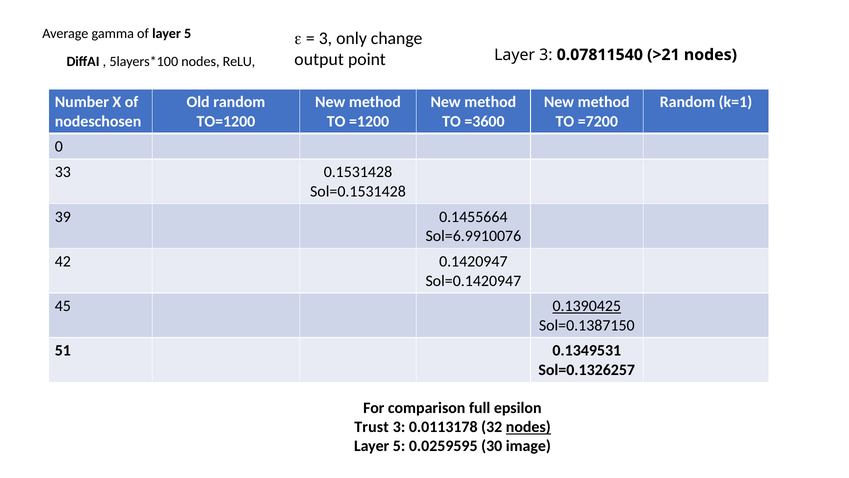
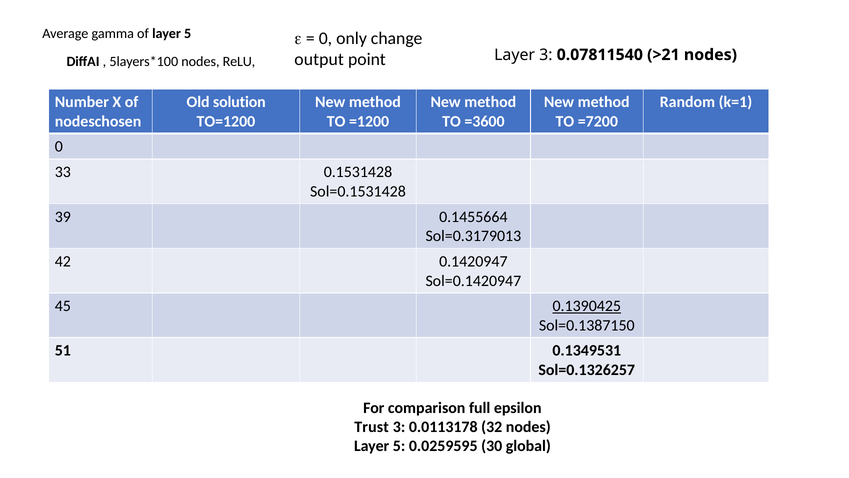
3 at (325, 38): 3 -> 0
Old random: random -> solution
Sol=6.9910076: Sol=6.9910076 -> Sol=0.3179013
nodes at (528, 427) underline: present -> none
image: image -> global
